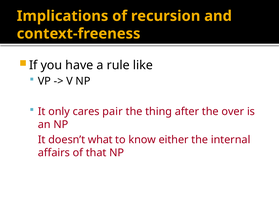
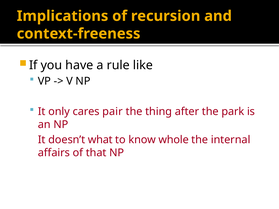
over: over -> park
either: either -> whole
